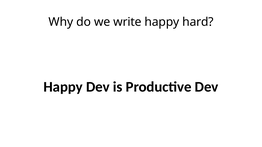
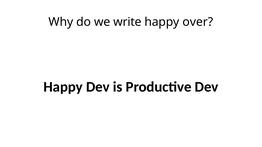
hard: hard -> over
